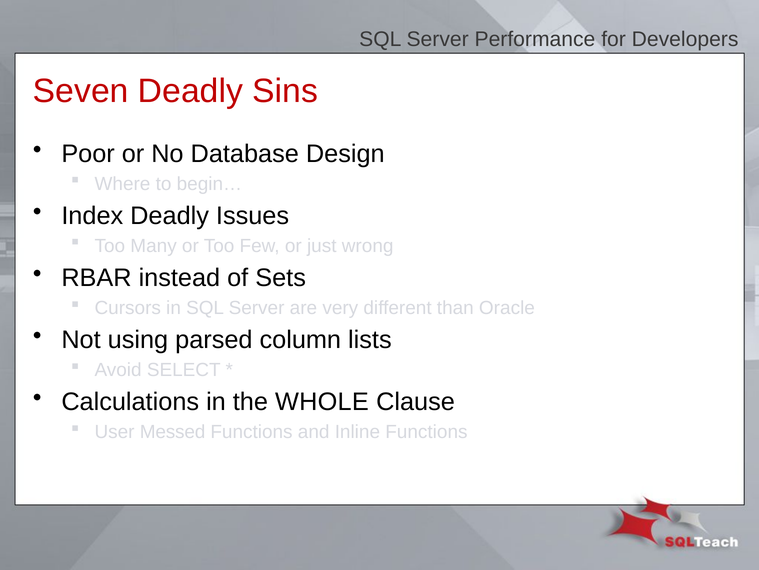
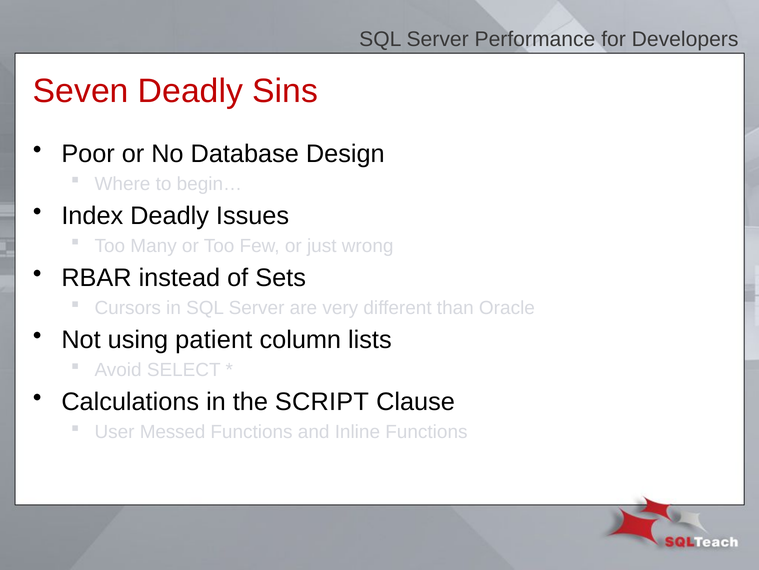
parsed: parsed -> patient
WHOLE: WHOLE -> SCRIPT
